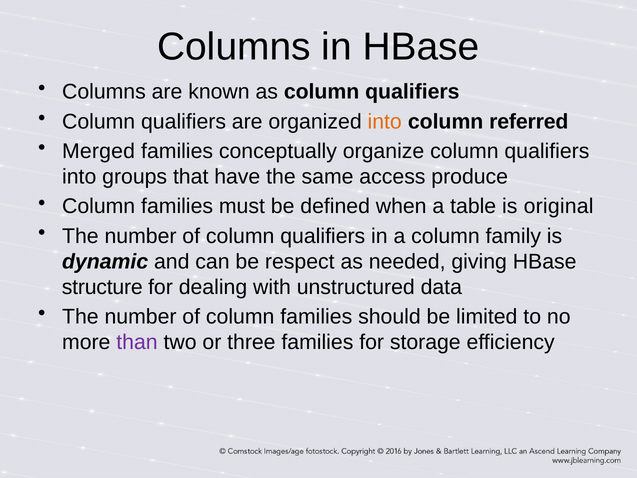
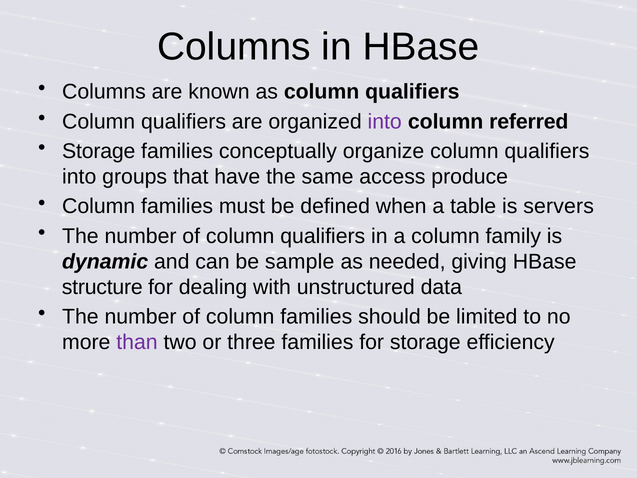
into at (385, 121) colour: orange -> purple
Merged at (99, 151): Merged -> Storage
original: original -> servers
respect: respect -> sample
